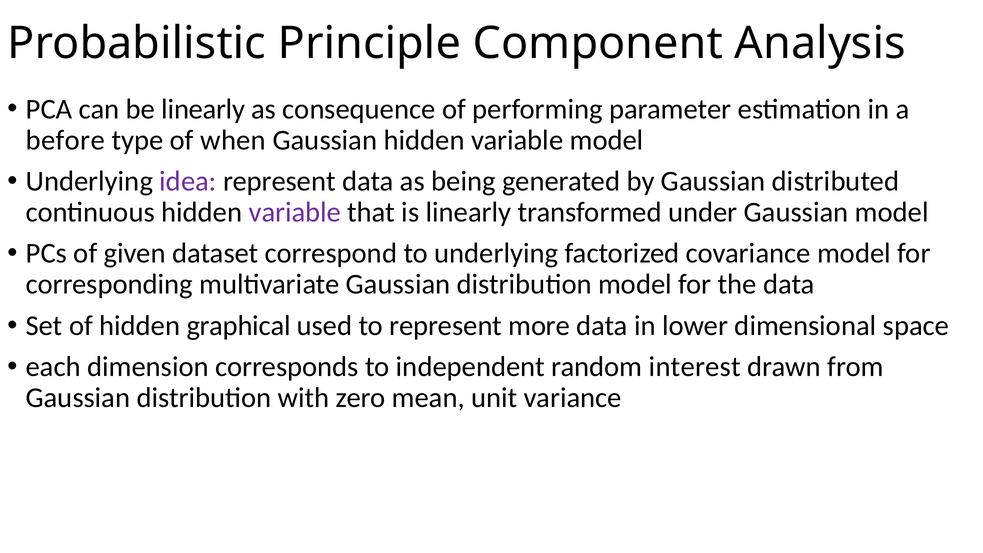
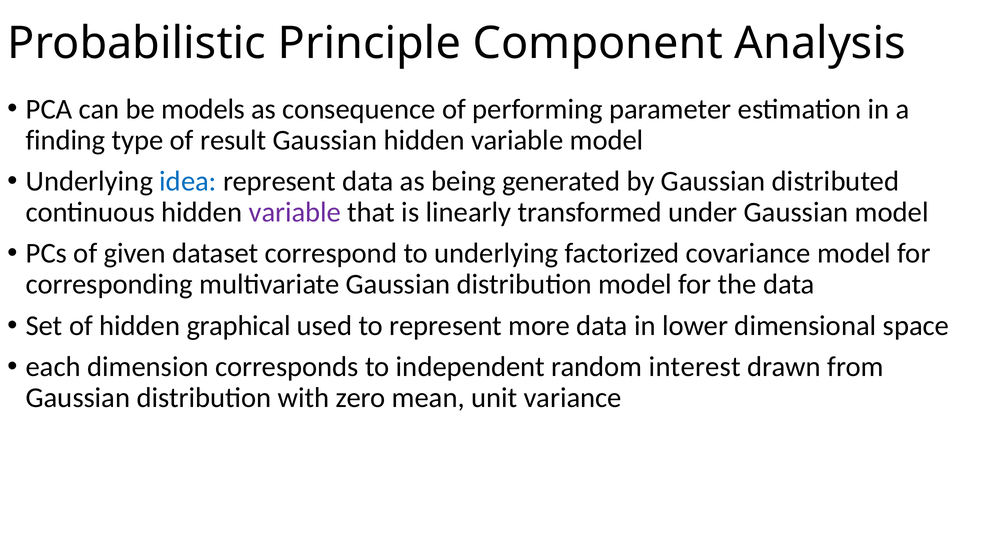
be linearly: linearly -> models
before: before -> finding
when: when -> result
idea colour: purple -> blue
